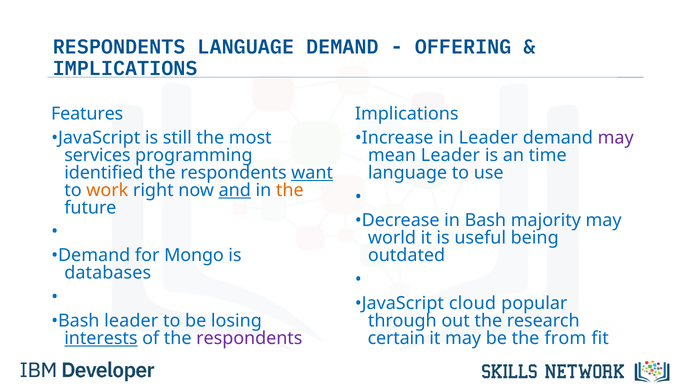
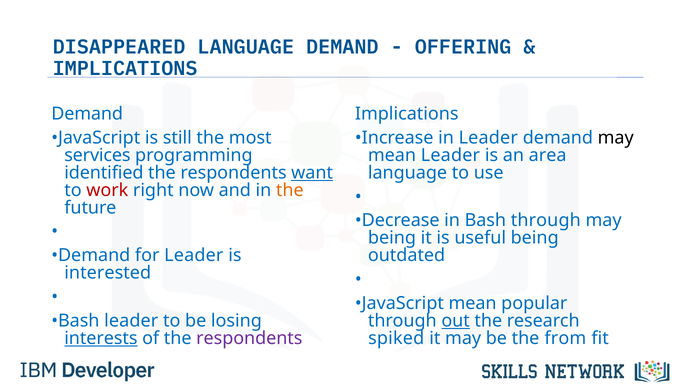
RESPONDENTS at (119, 47): RESPONDENTS -> DISAPPEARED
Features at (87, 114): Features -> Demand
may at (616, 138) colour: purple -> black
time: time -> area
work colour: orange -> red
and underline: present -> none
Bash majority: majority -> through
world at (392, 238): world -> being
for Mongo: Mongo -> Leader
databases: databases -> interested
JavaScript cloud: cloud -> mean
out underline: none -> present
certain: certain -> spiked
